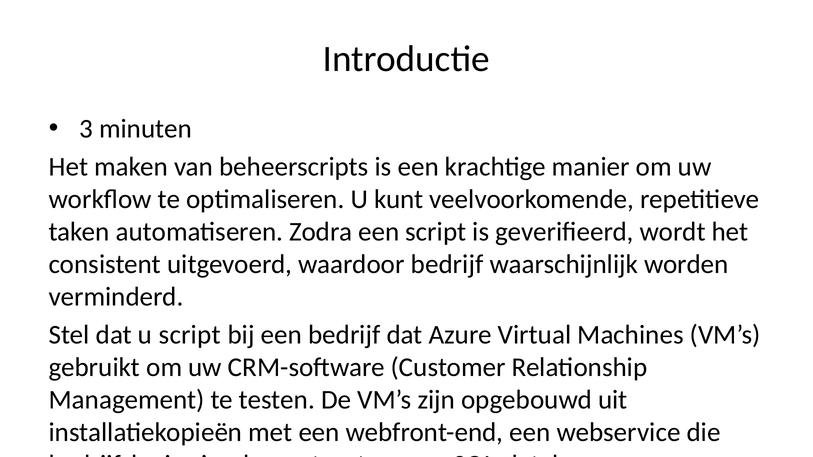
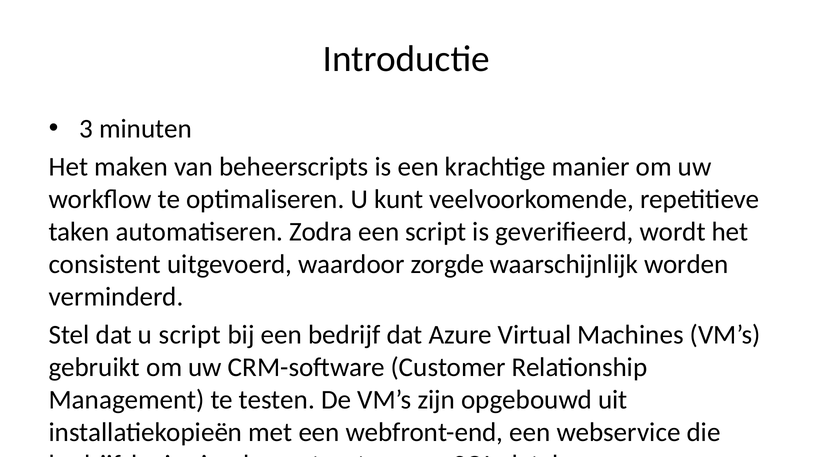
waardoor bedrijf: bedrijf -> zorgde
